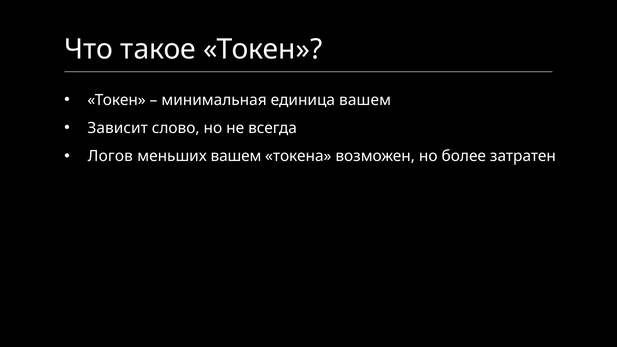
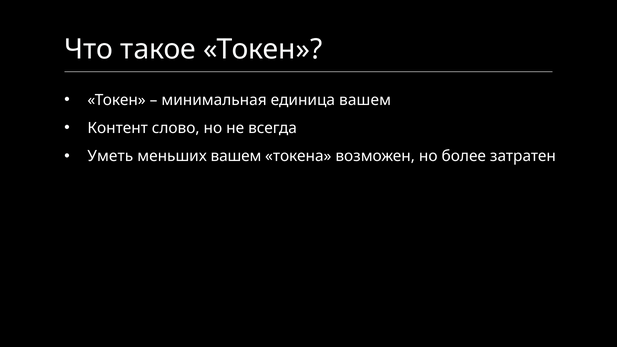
Зависит: Зависит -> Контент
Логов: Логов -> Уметь
